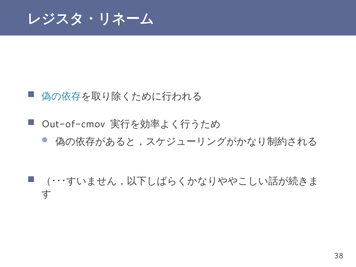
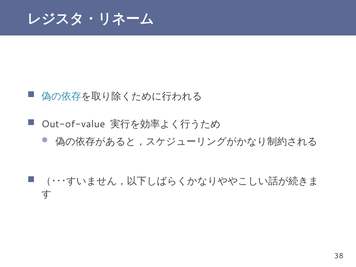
Out-of-cmov: Out-of-cmov -> Out-of-value
